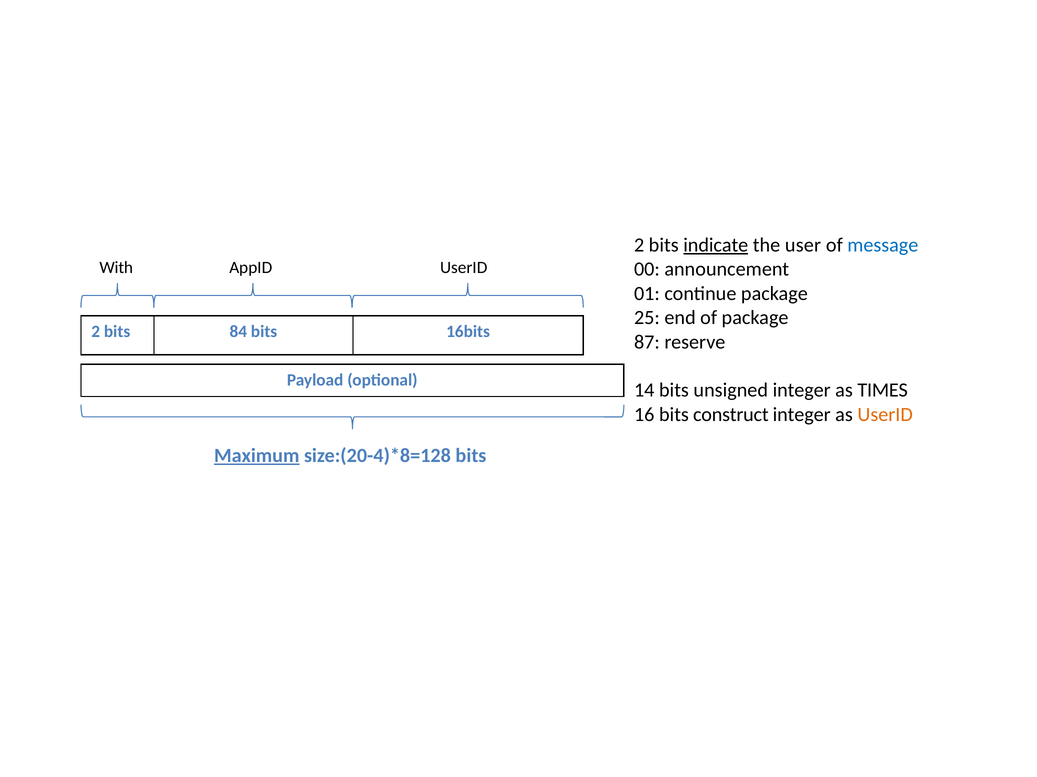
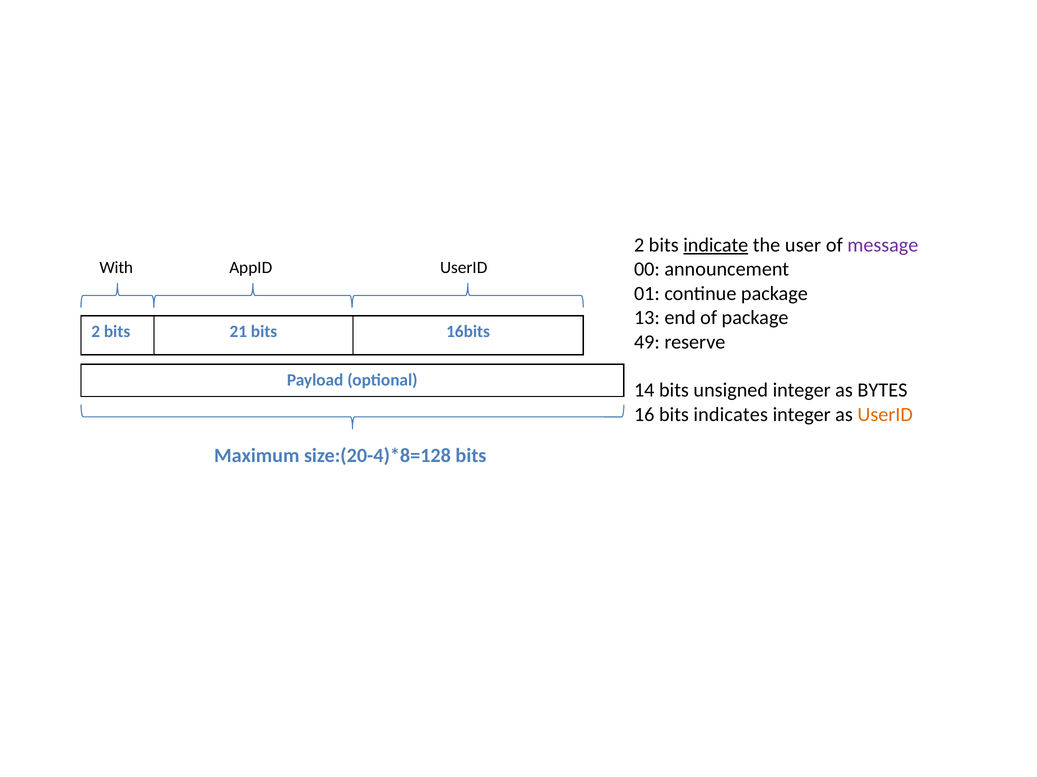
message colour: blue -> purple
25: 25 -> 13
84: 84 -> 21
87: 87 -> 49
TIMES: TIMES -> BYTES
construct: construct -> indicates
Maximum underline: present -> none
